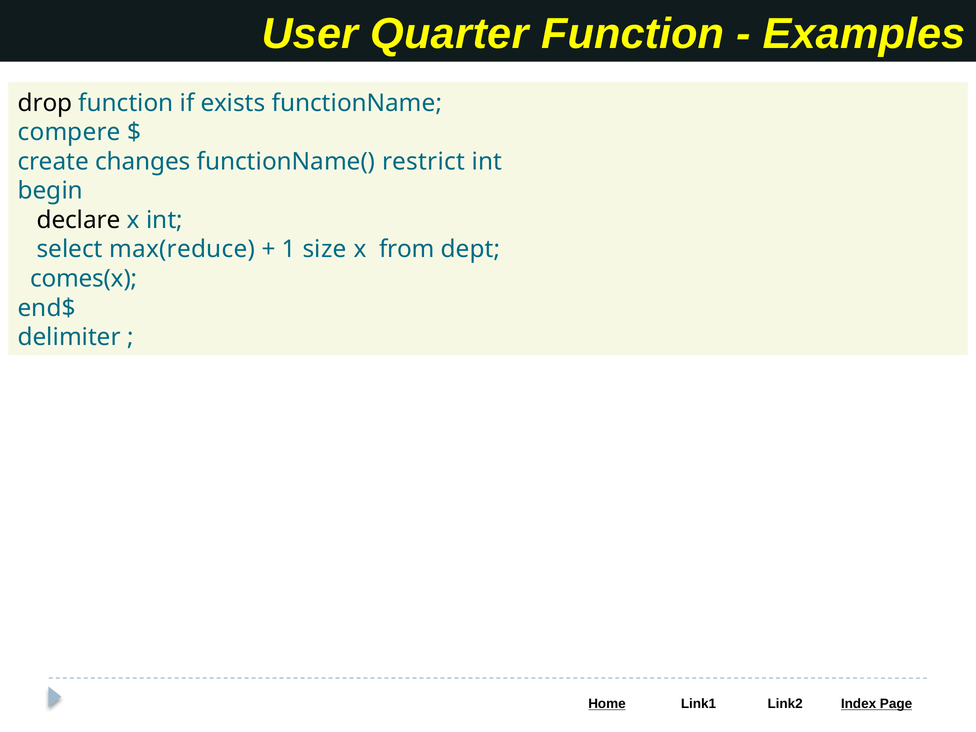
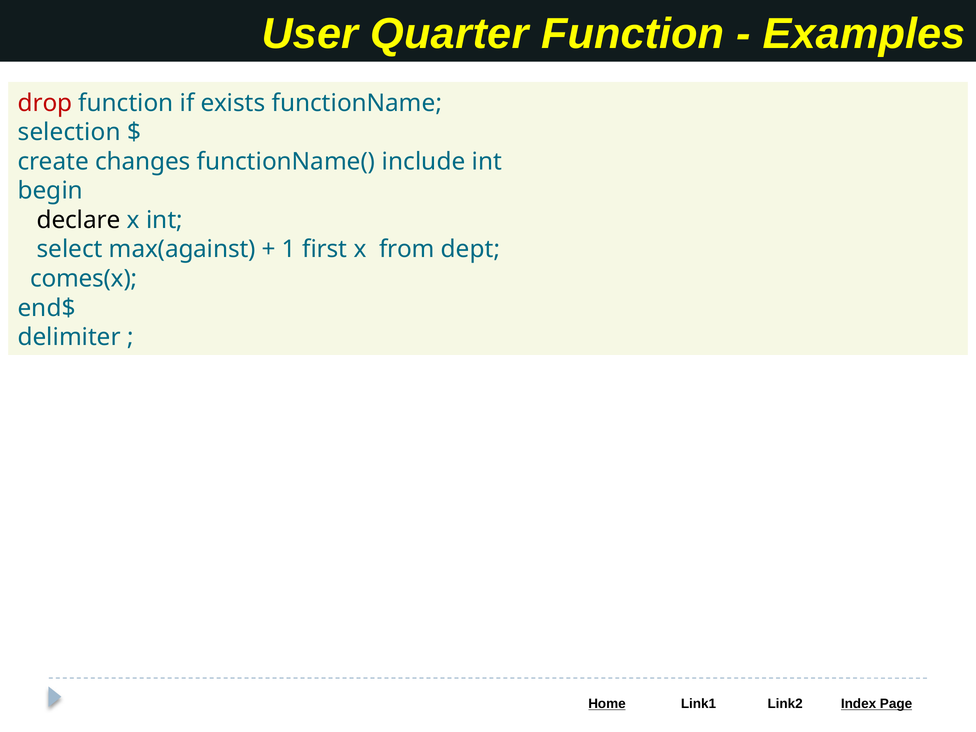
drop colour: black -> red
compere: compere -> selection
restrict: restrict -> include
max(reduce: max(reduce -> max(against
size: size -> first
